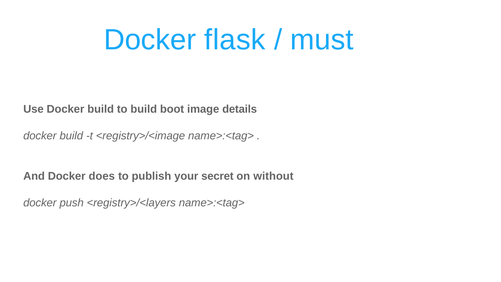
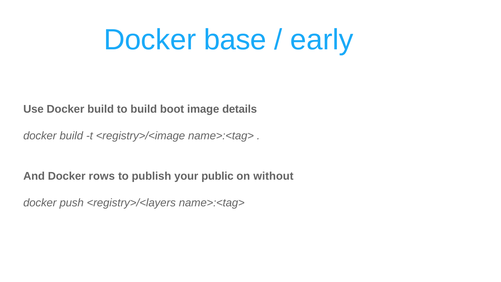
flask: flask -> base
must: must -> early
does: does -> rows
secret: secret -> public
